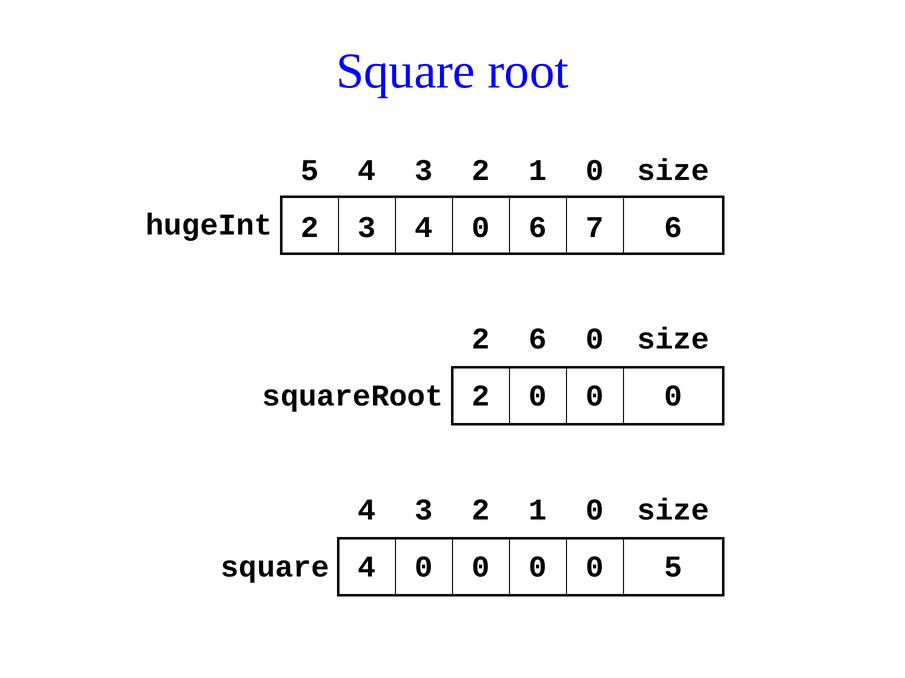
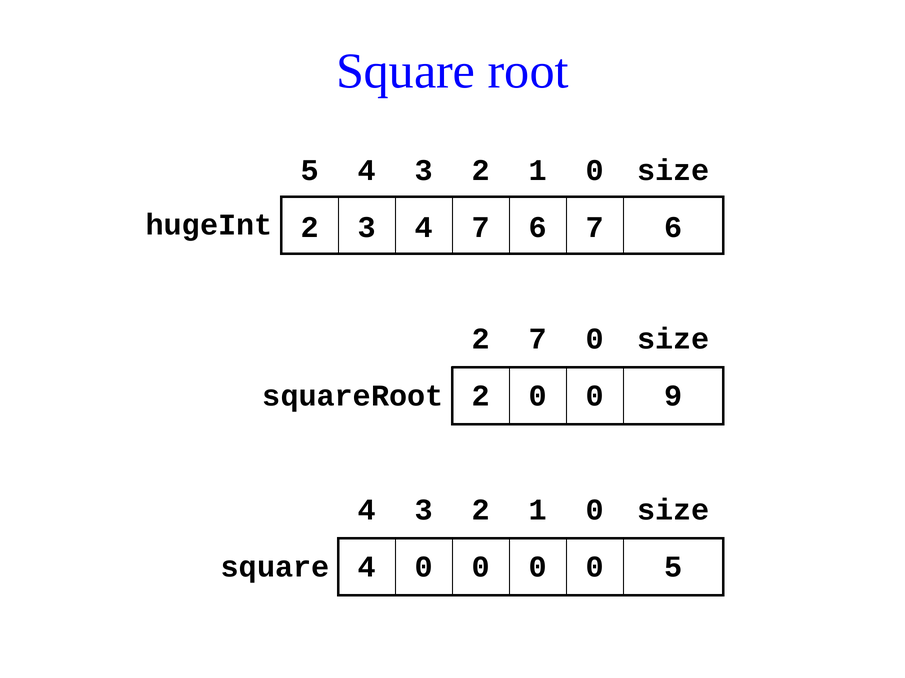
3 4 0: 0 -> 7
2 6: 6 -> 7
2 0 0 0: 0 -> 9
